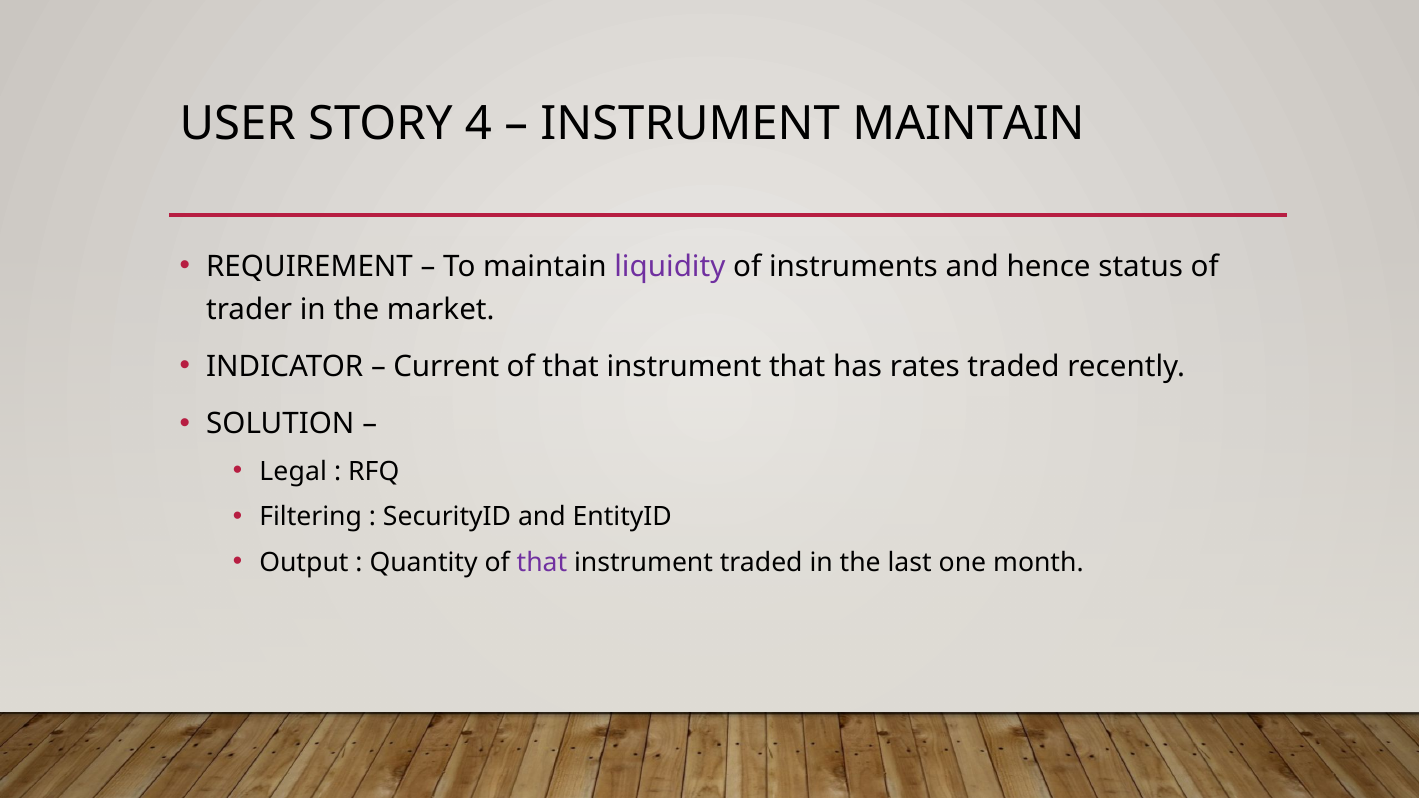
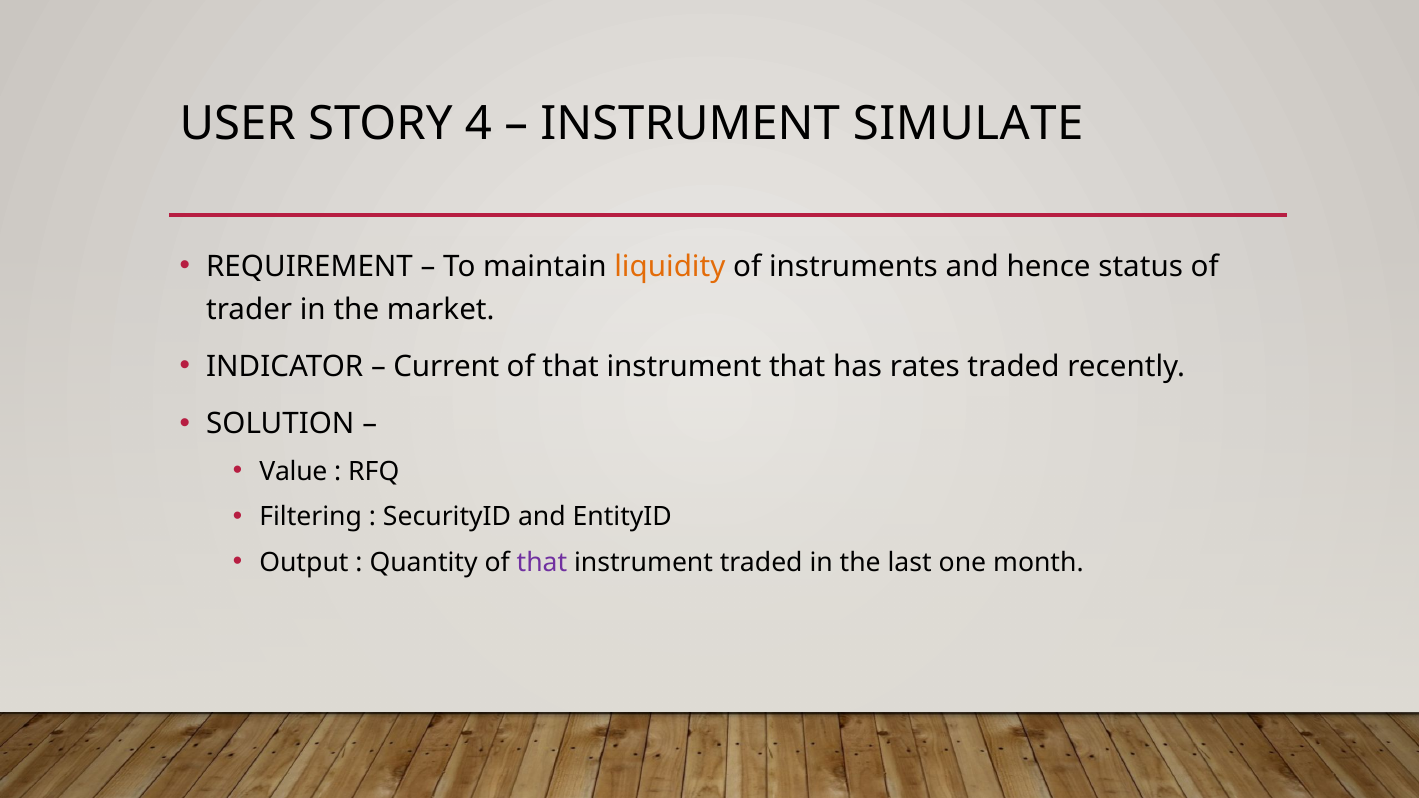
INSTRUMENT MAINTAIN: MAINTAIN -> SIMULATE
liquidity colour: purple -> orange
Legal: Legal -> Value
